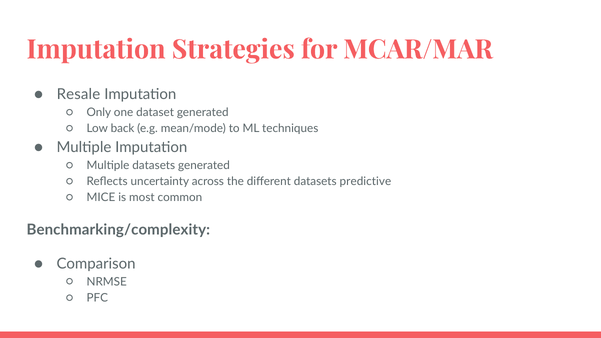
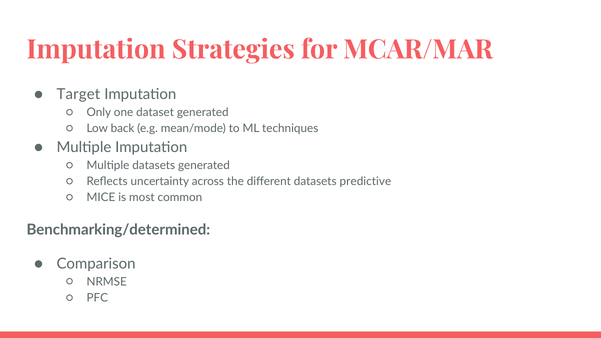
Resale: Resale -> Target
Benchmarking/complexity: Benchmarking/complexity -> Benchmarking/determined
